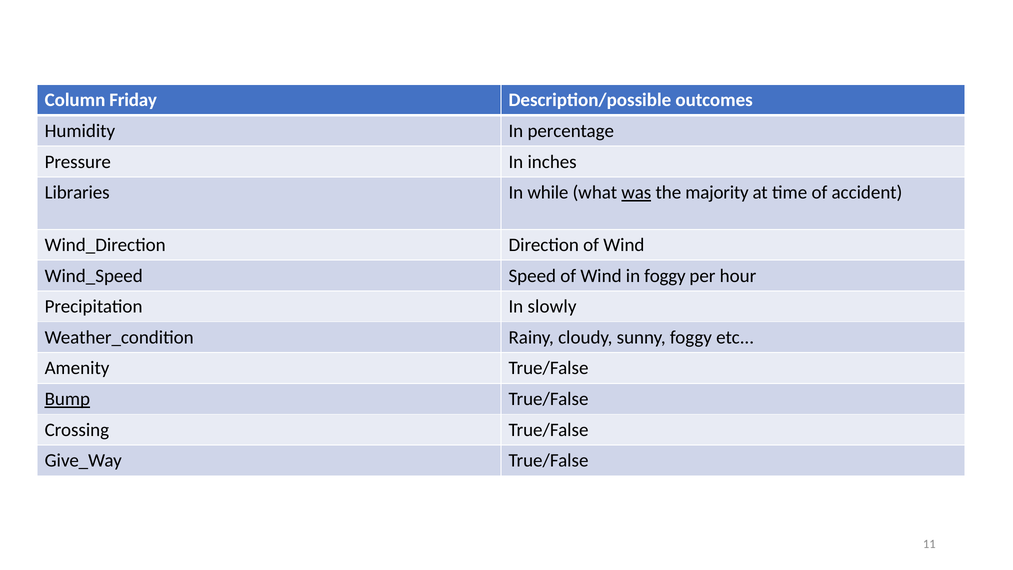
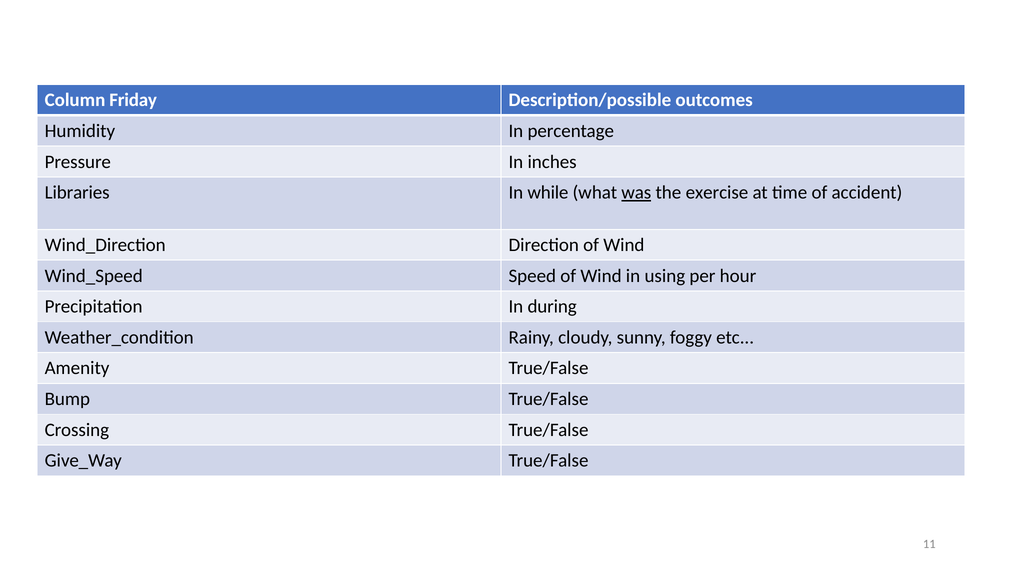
majority: majority -> exercise
in foggy: foggy -> using
slowly: slowly -> during
Bump underline: present -> none
